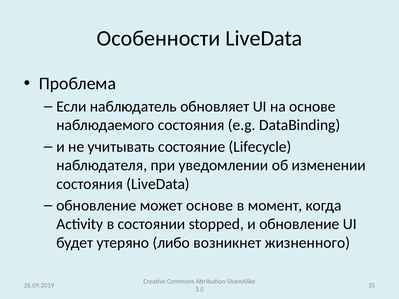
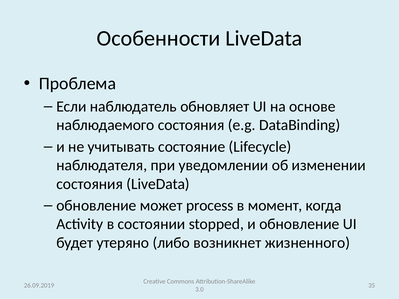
может основе: основе -> process
